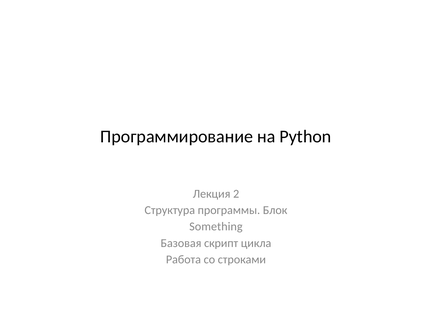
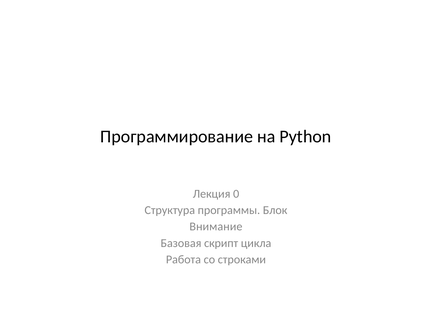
2: 2 -> 0
Something: Something -> Внимание
